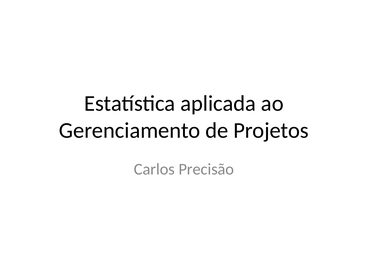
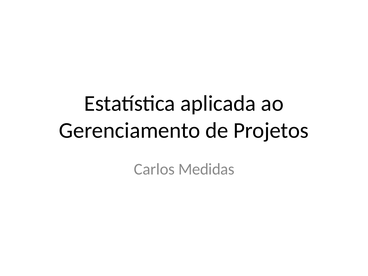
Precisão: Precisão -> Medidas
